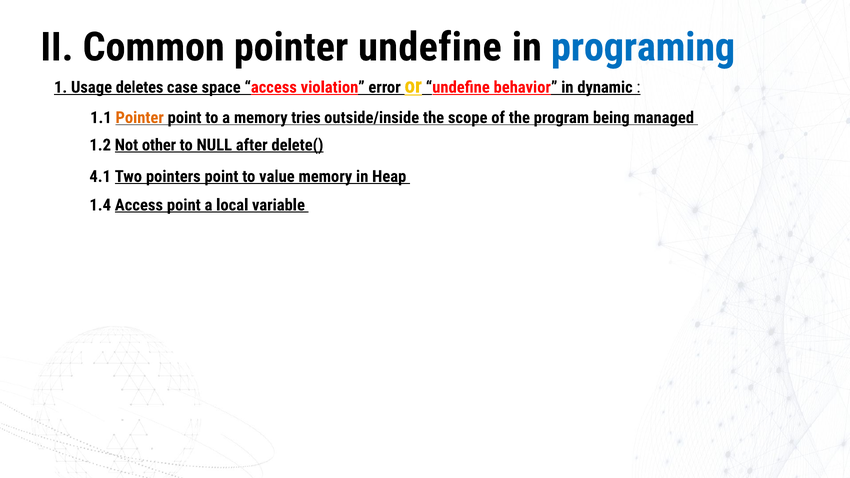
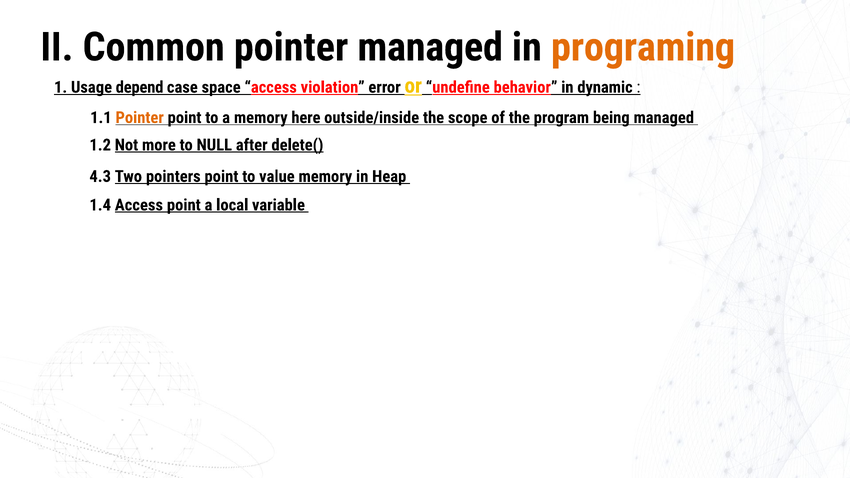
pointer undefine: undefine -> managed
programing colour: blue -> orange
deletes: deletes -> depend
tries: tries -> here
other: other -> more
4.1: 4.1 -> 4.3
